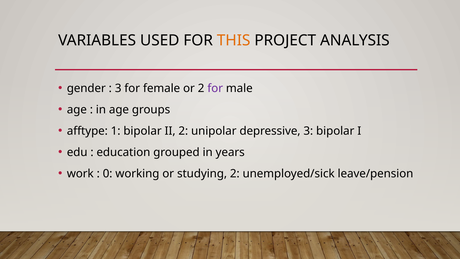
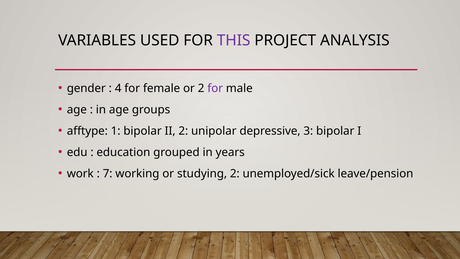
THIS colour: orange -> purple
3 at (118, 88): 3 -> 4
0: 0 -> 7
